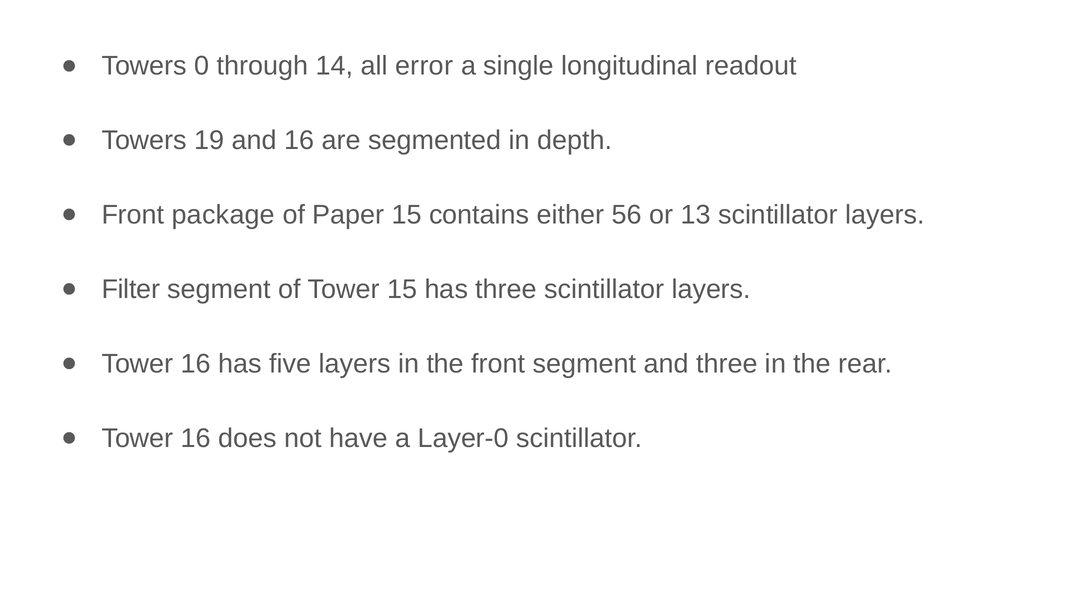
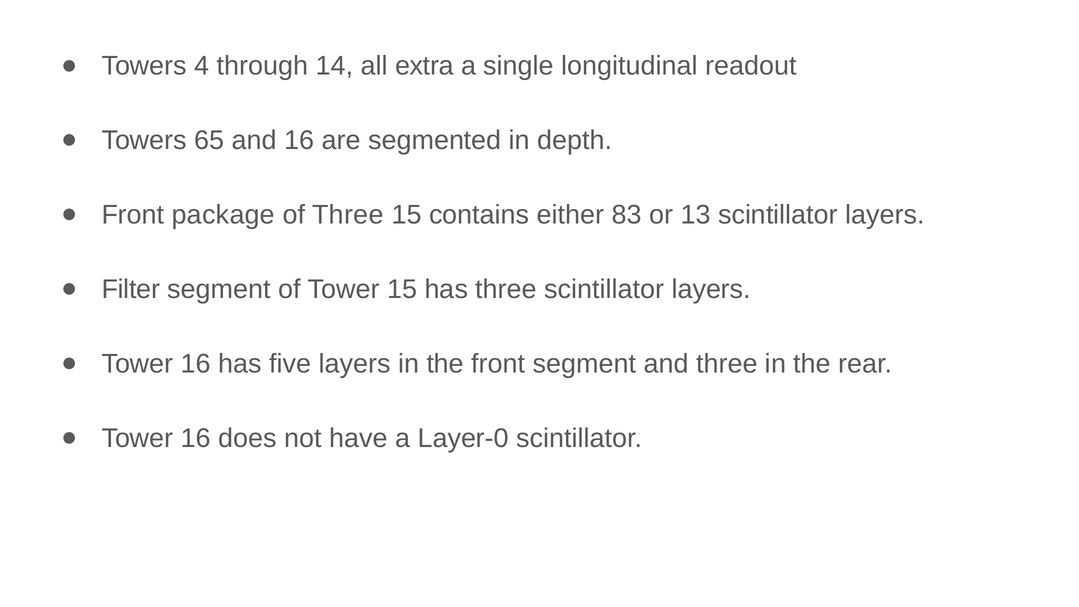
0: 0 -> 4
error: error -> extra
19: 19 -> 65
of Paper: Paper -> Three
56: 56 -> 83
